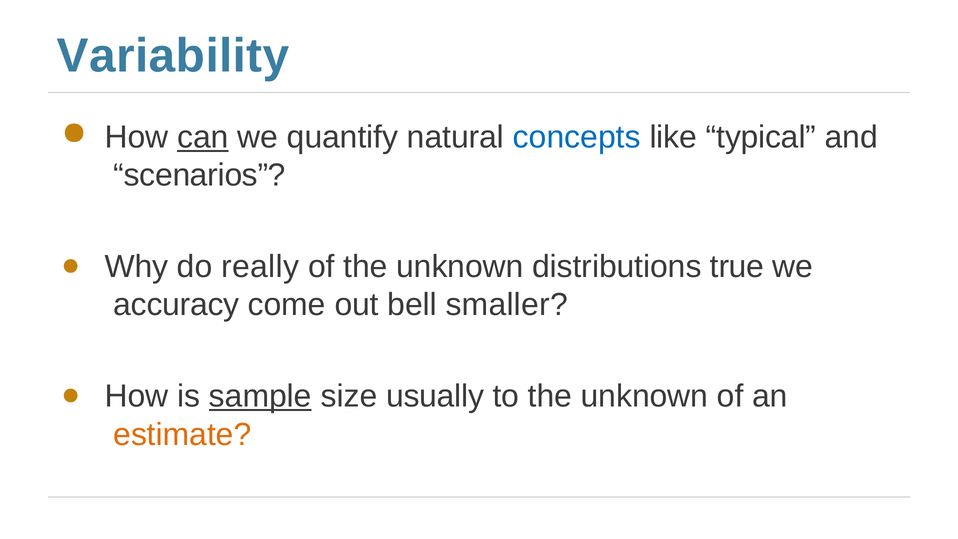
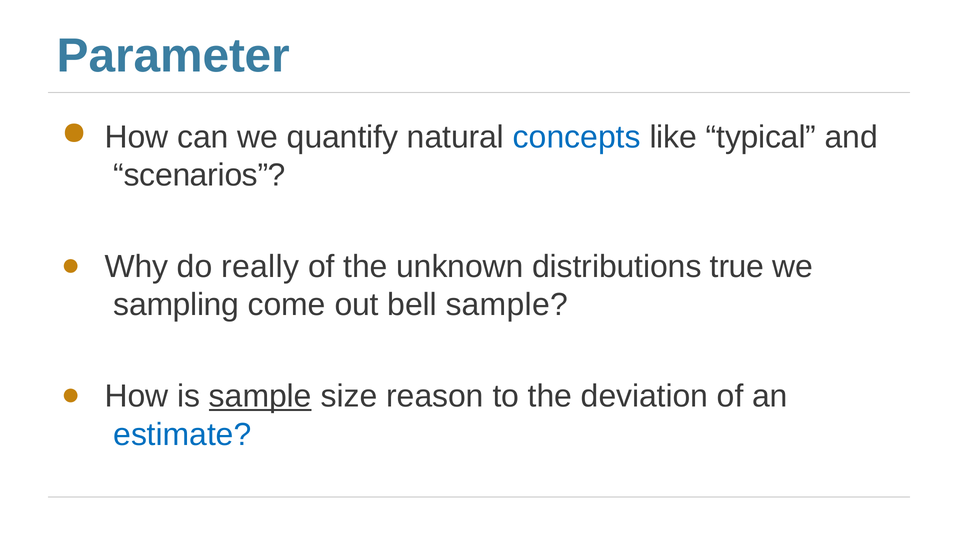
Variability: Variability -> Parameter
can underline: present -> none
accuracy: accuracy -> sampling
bell smaller: smaller -> sample
usually: usually -> reason
to the unknown: unknown -> deviation
estimate colour: orange -> blue
